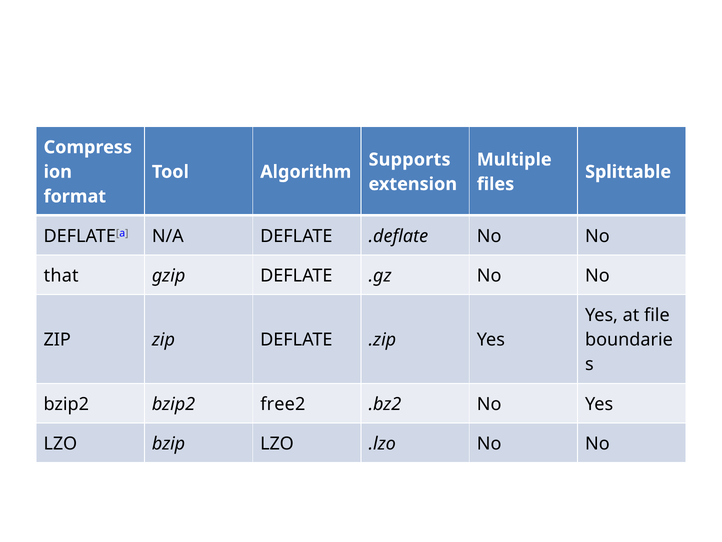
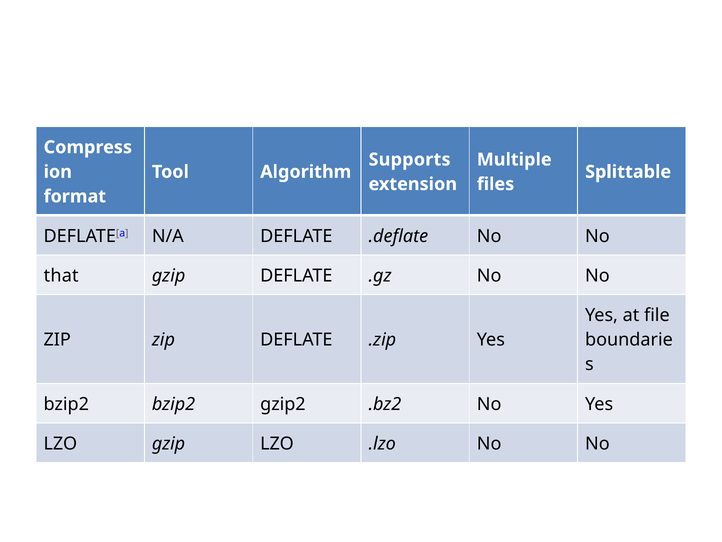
free2: free2 -> gzip2
LZO bzip: bzip -> gzip
